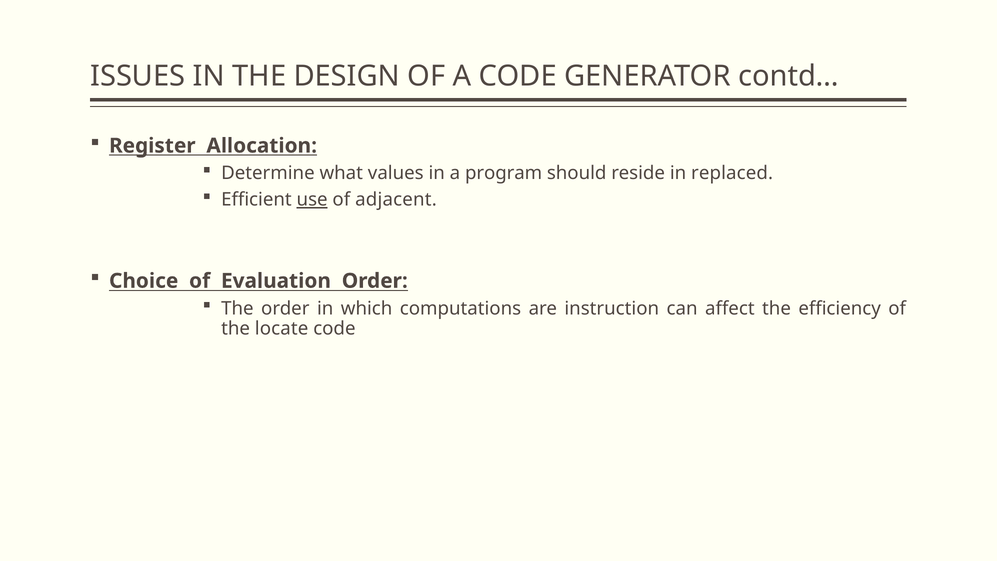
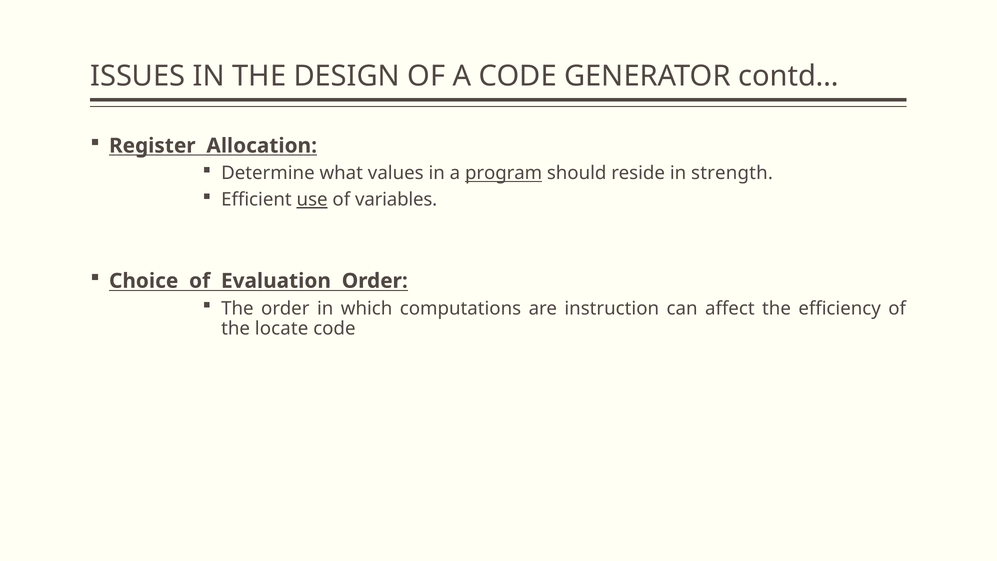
program underline: none -> present
replaced: replaced -> strength
adjacent: adjacent -> variables
